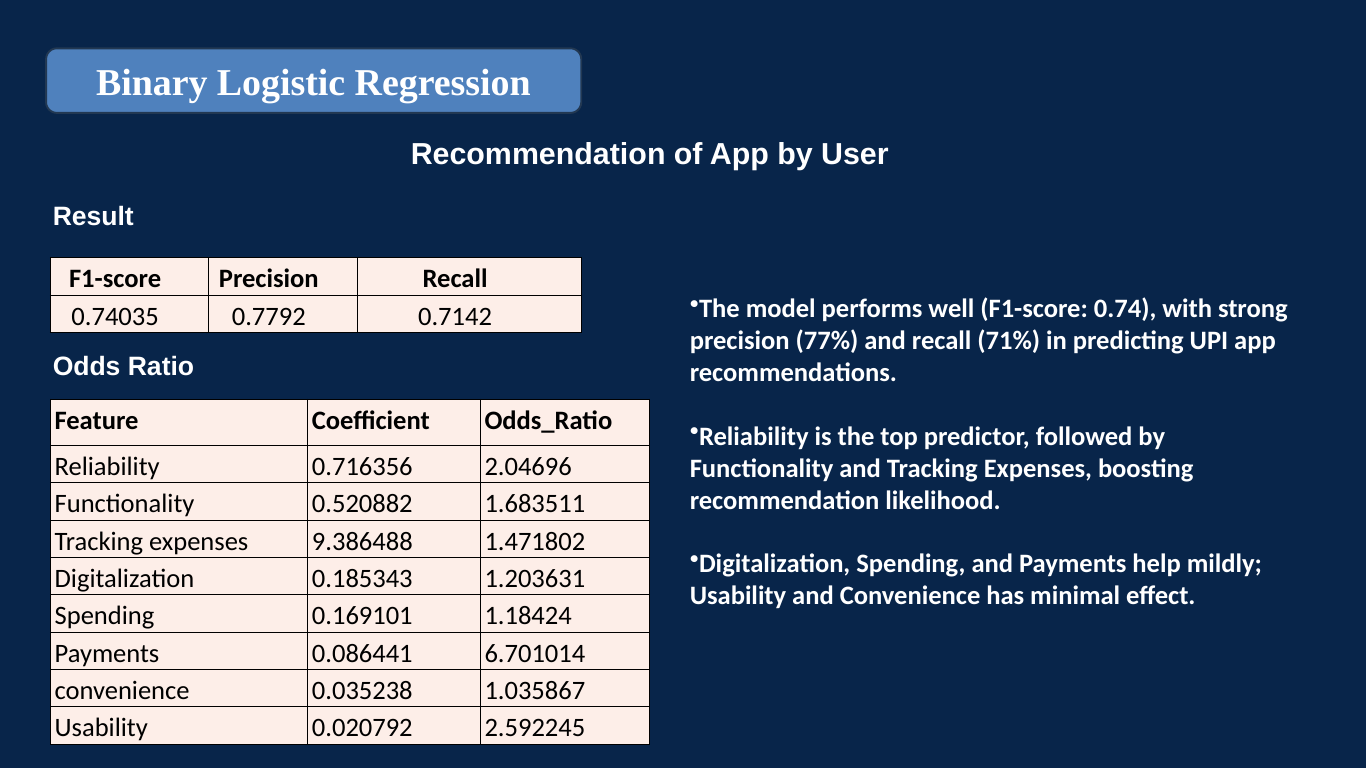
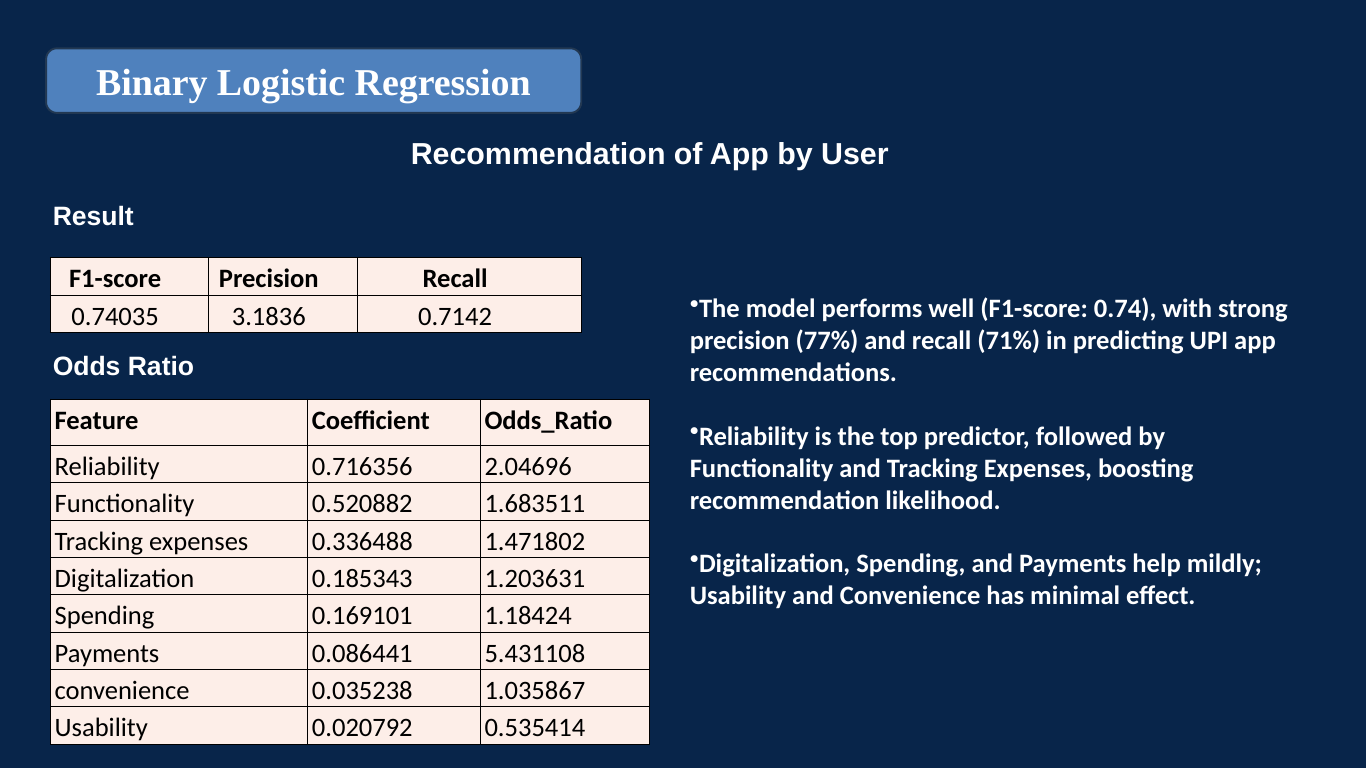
0.7792: 0.7792 -> 3.1836
9.386488: 9.386488 -> 0.336488
6.701014: 6.701014 -> 5.431108
2.592245: 2.592245 -> 0.535414
